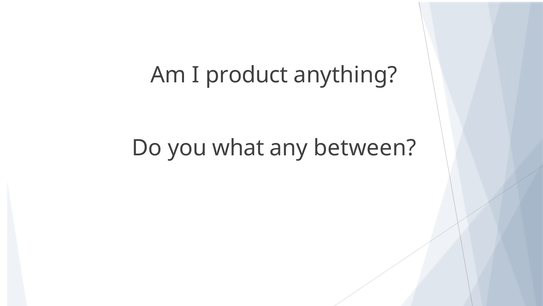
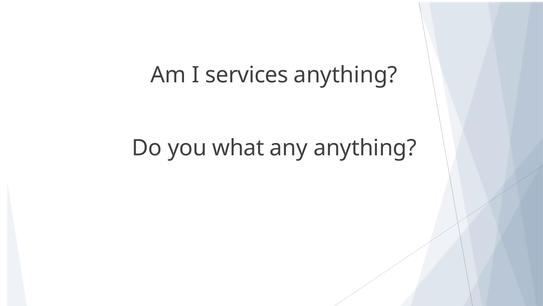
product: product -> services
any between: between -> anything
